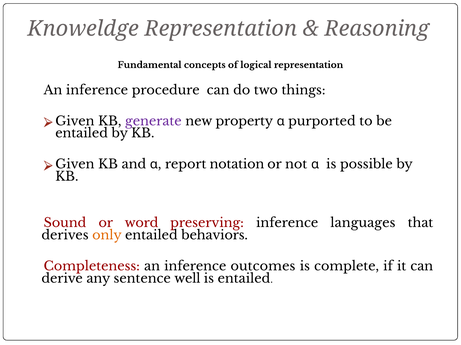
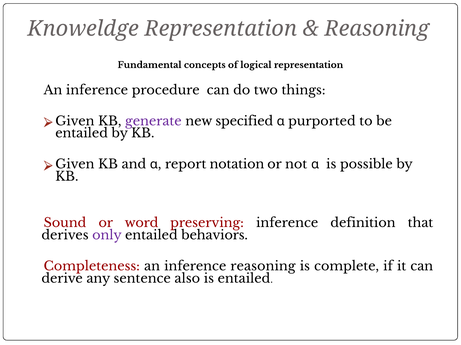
property: property -> specified
languages: languages -> definition
only colour: orange -> purple
inference outcomes: outcomes -> reasoning
well: well -> also
